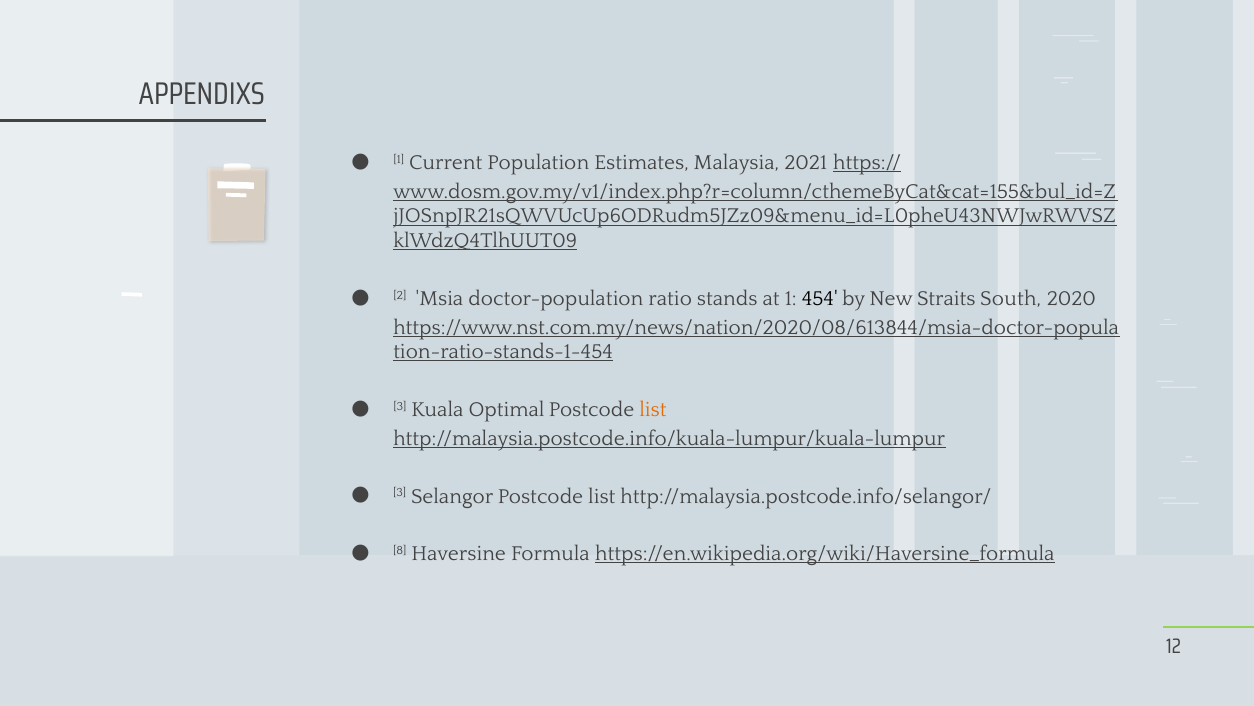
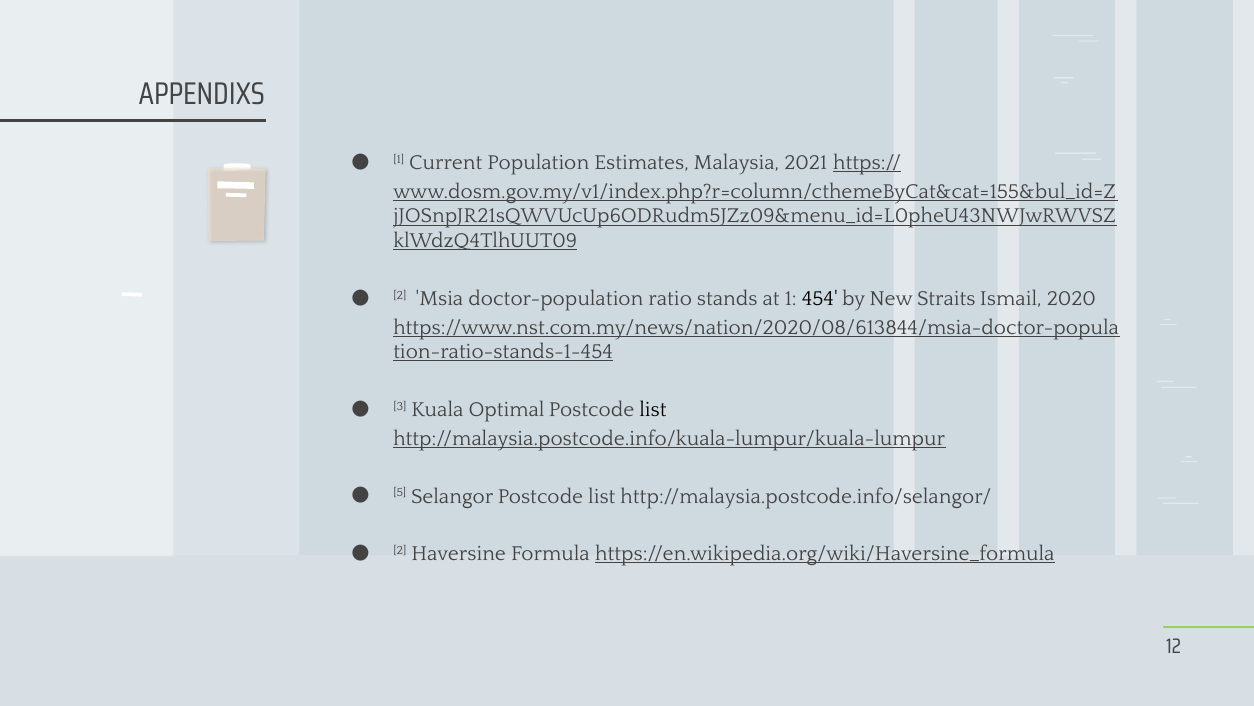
South: South -> Ismail
list at (653, 409) colour: orange -> black
3 at (400, 492): 3 -> 5
8 at (400, 550): 8 -> 2
